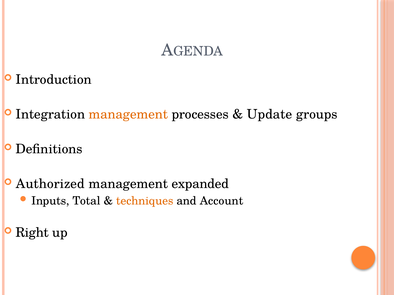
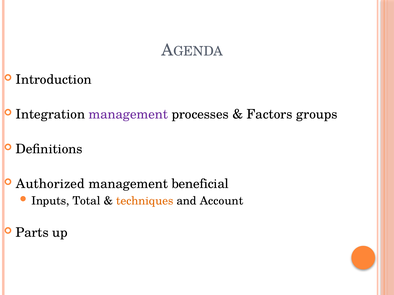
management at (128, 115) colour: orange -> purple
Update: Update -> Factors
expanded: expanded -> beneficial
Right: Right -> Parts
